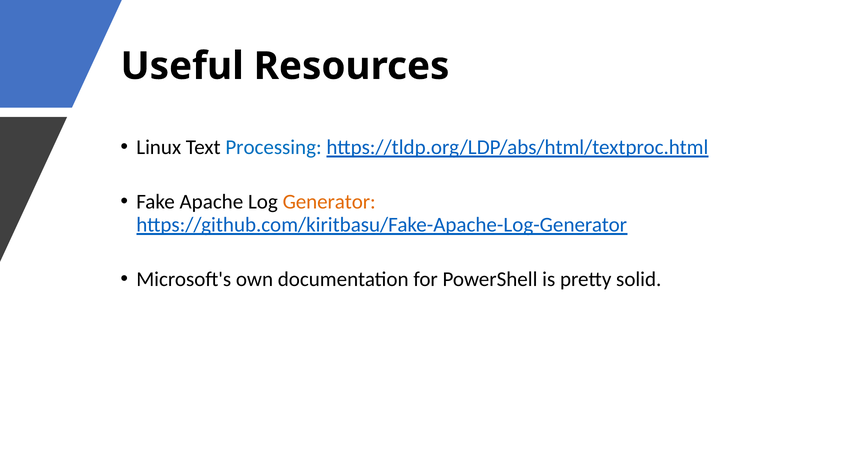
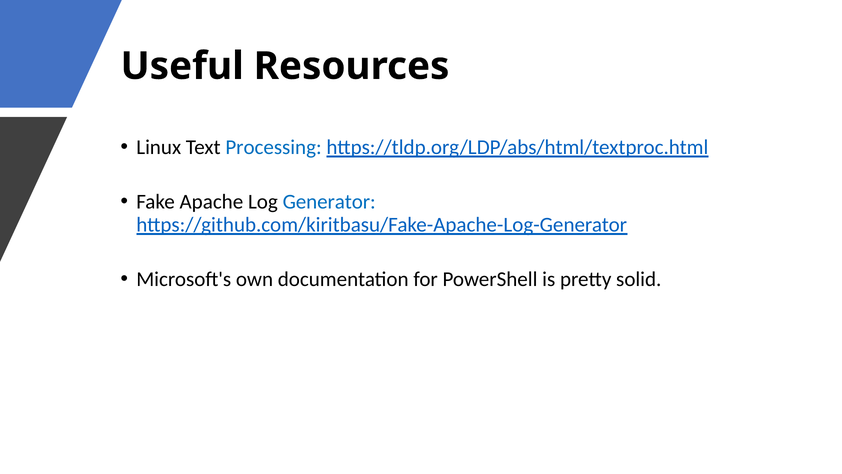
Generator colour: orange -> blue
